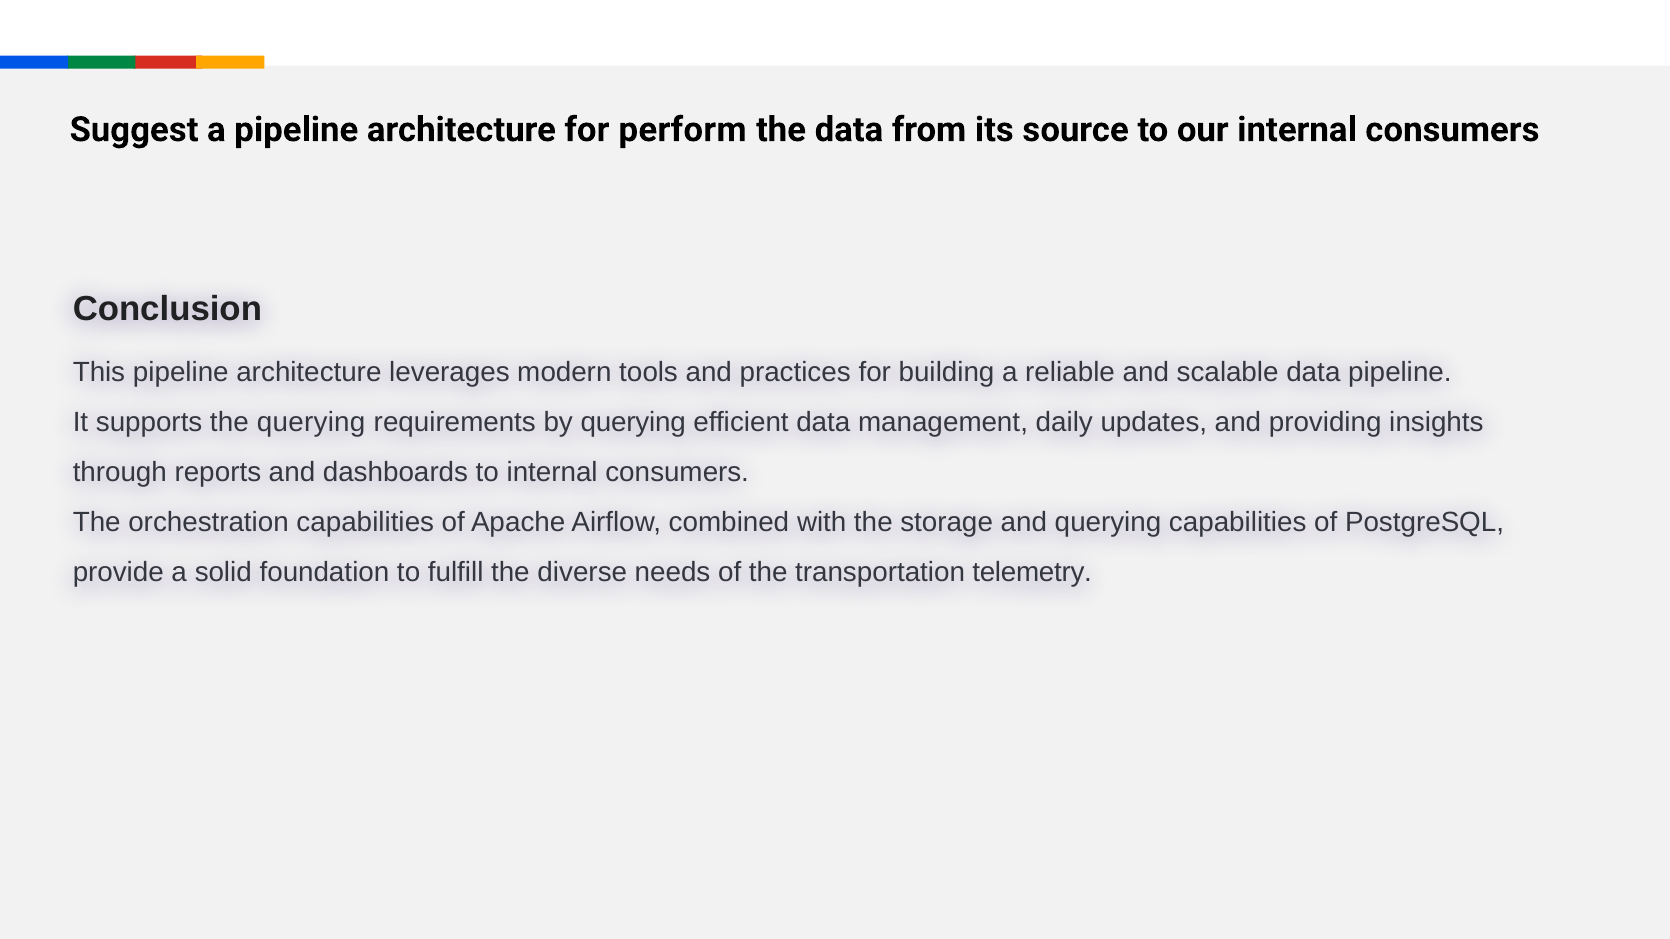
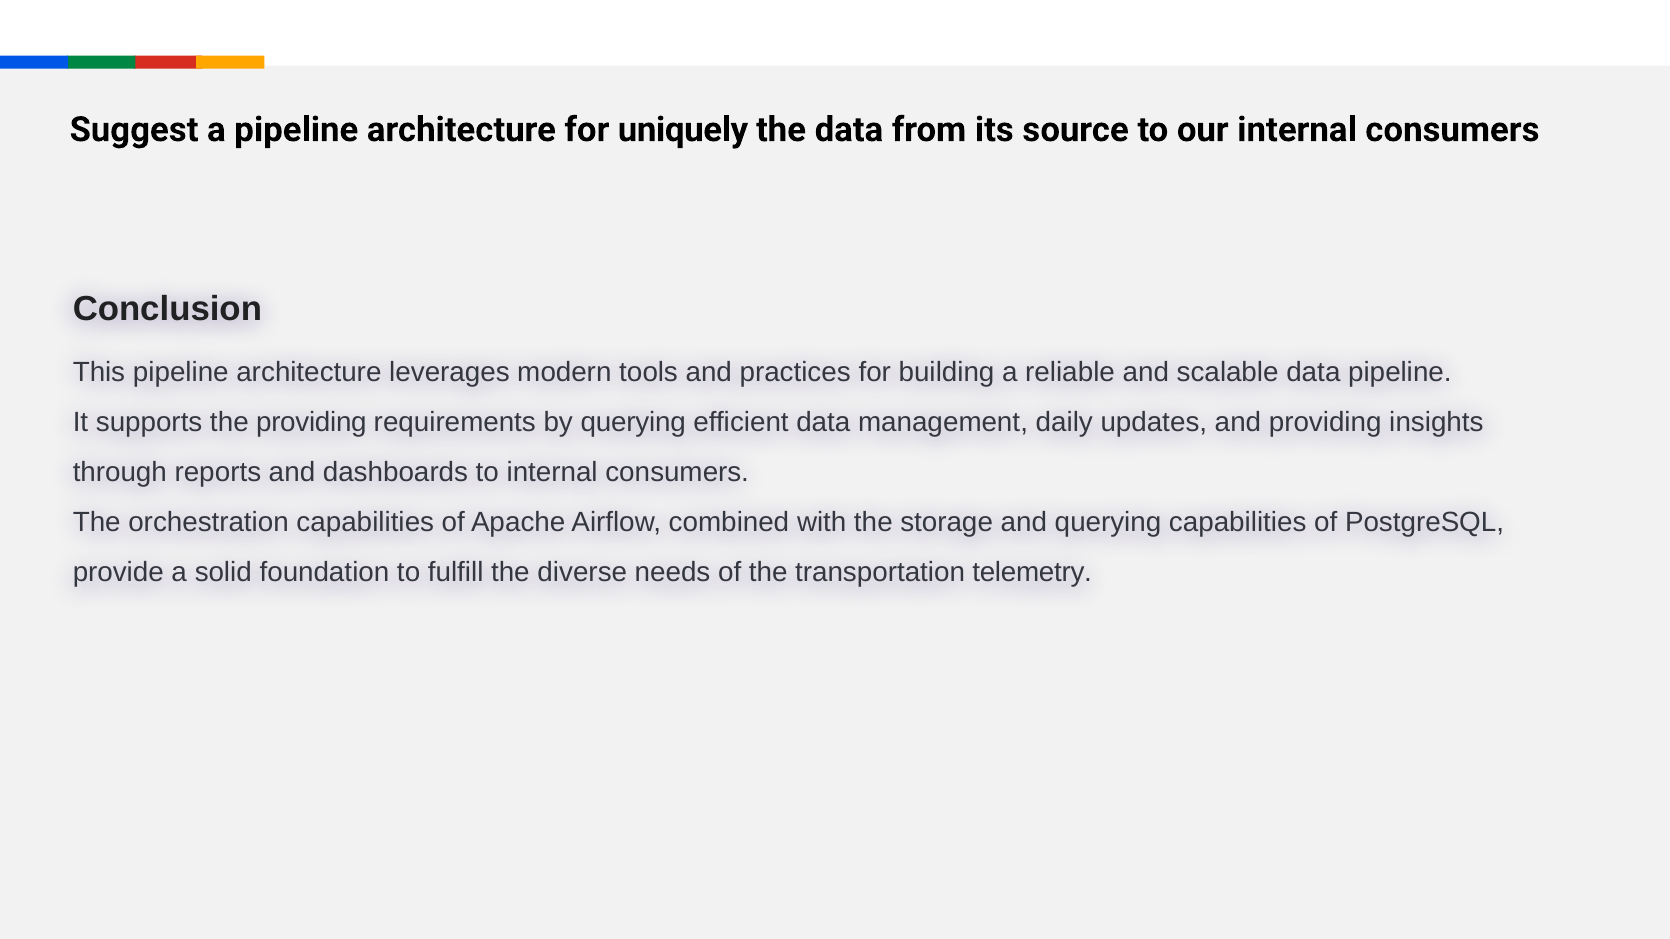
perform: perform -> uniquely
the querying: querying -> providing
